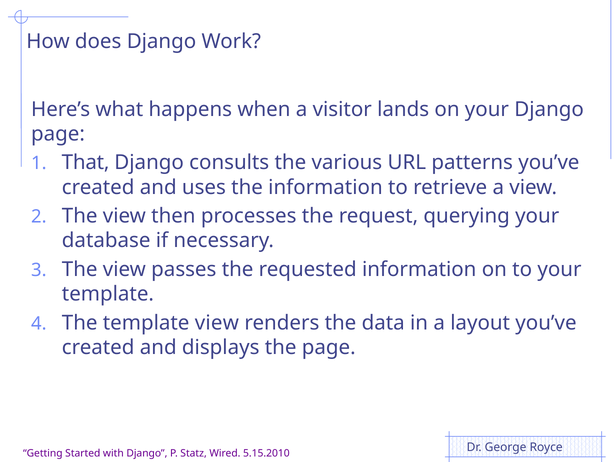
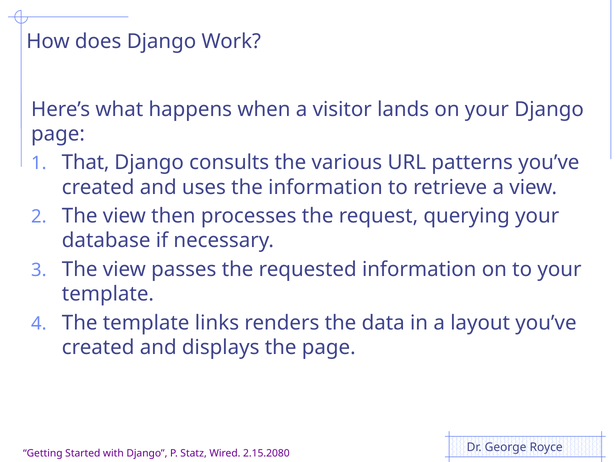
template view: view -> links
5.15.2010: 5.15.2010 -> 2.15.2080
